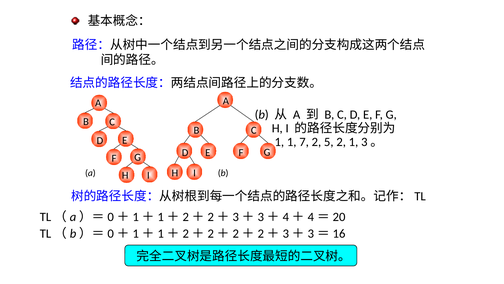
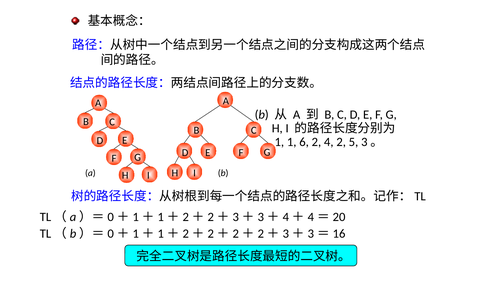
7: 7 -> 6
2 5: 5 -> 4
2 1: 1 -> 5
